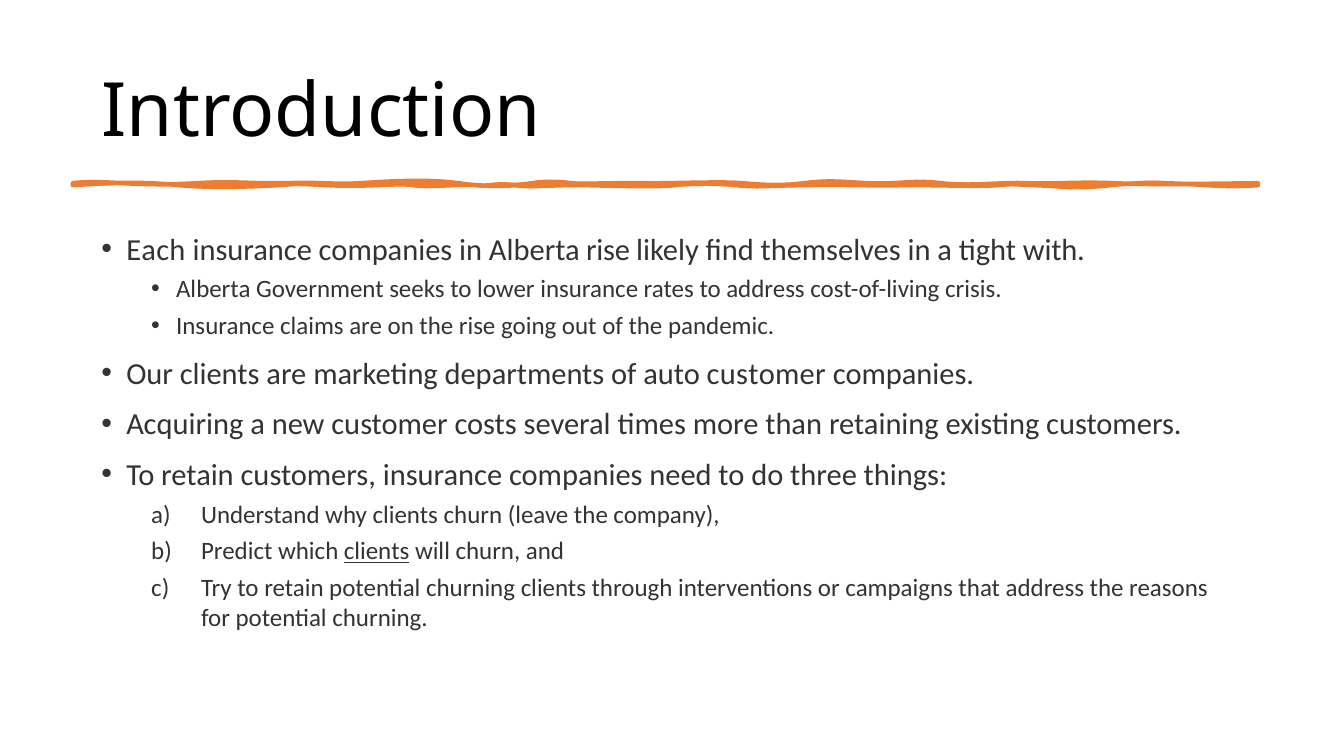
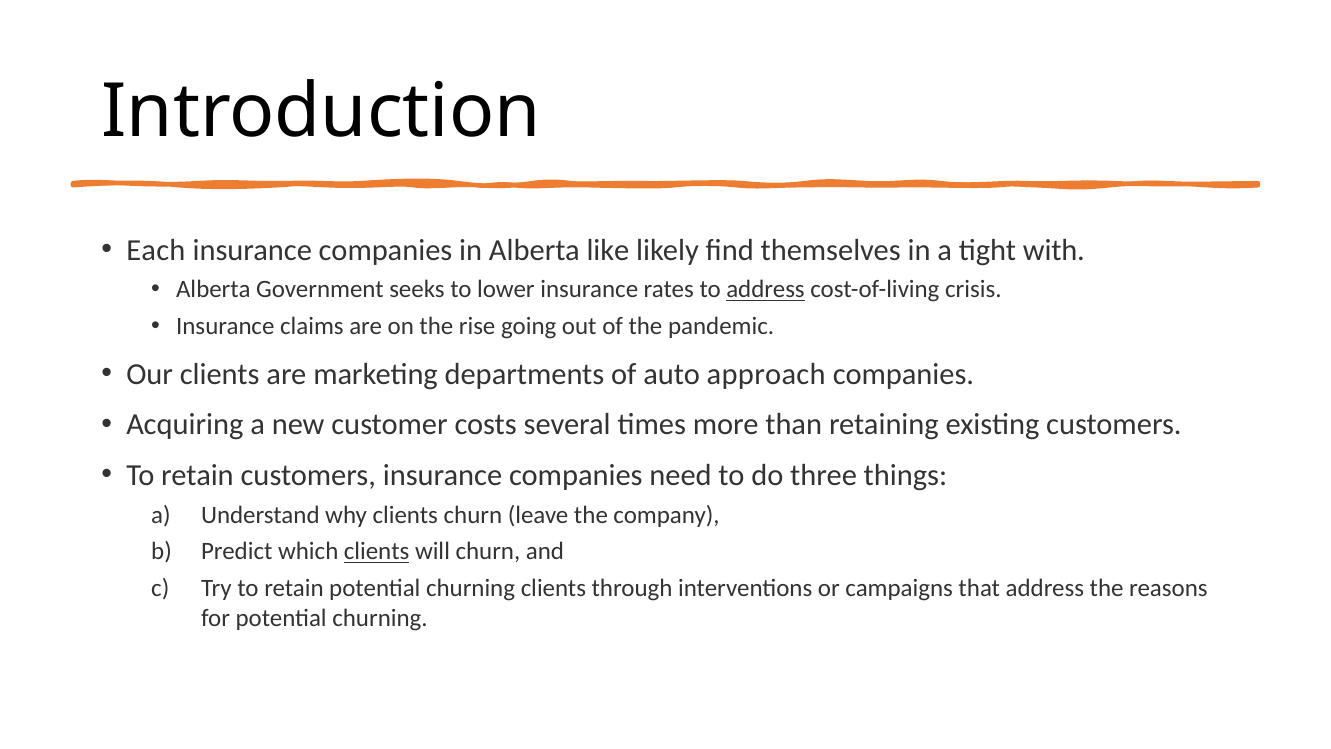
Alberta rise: rise -> like
address at (766, 290) underline: none -> present
auto customer: customer -> approach
